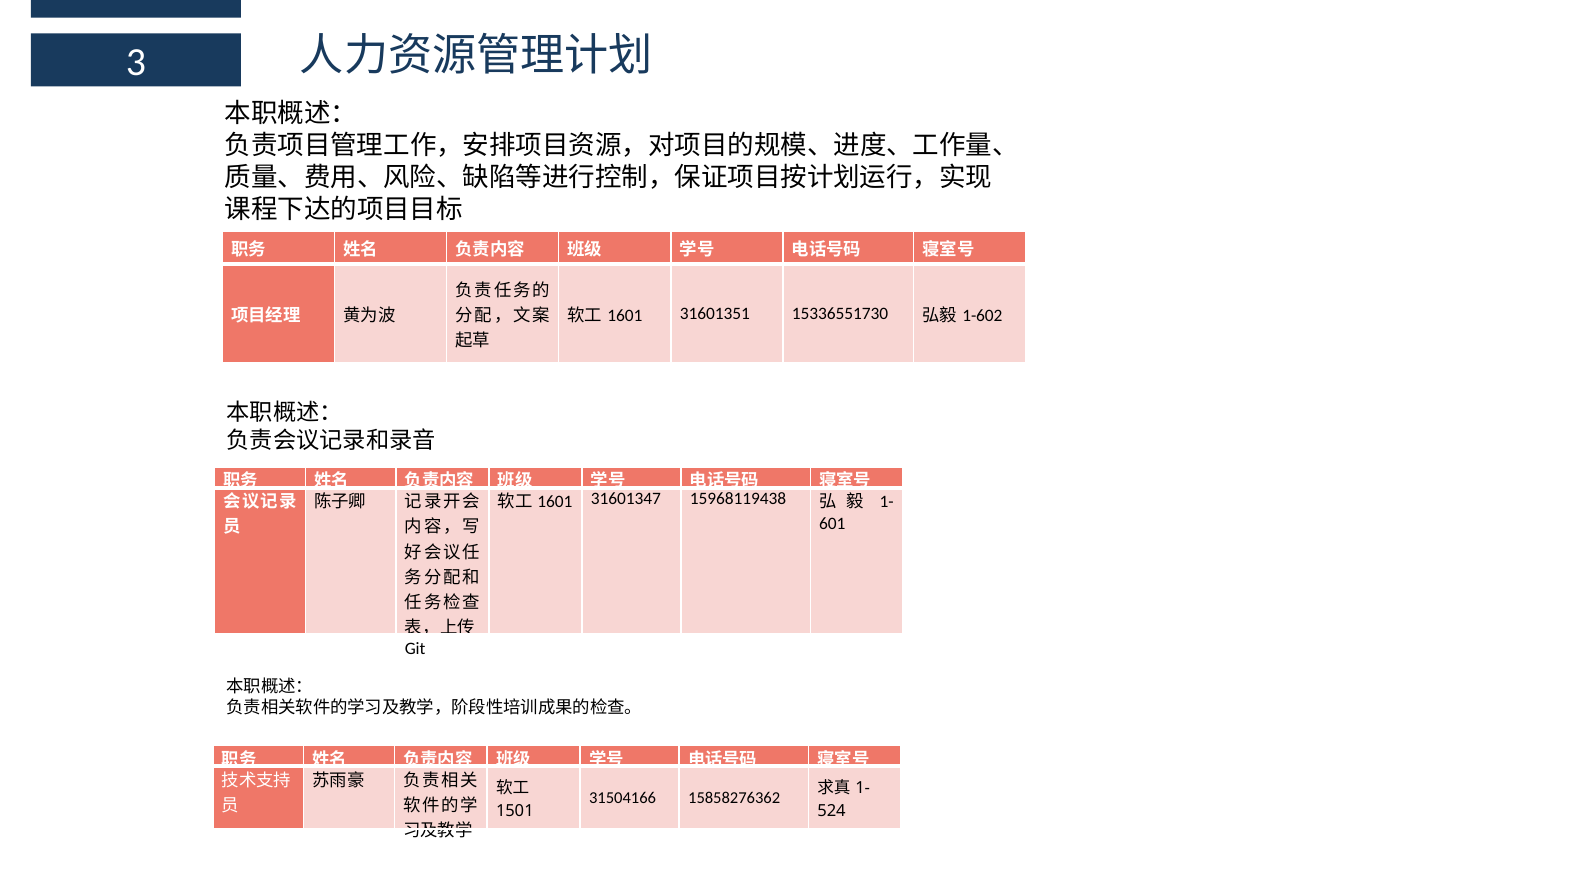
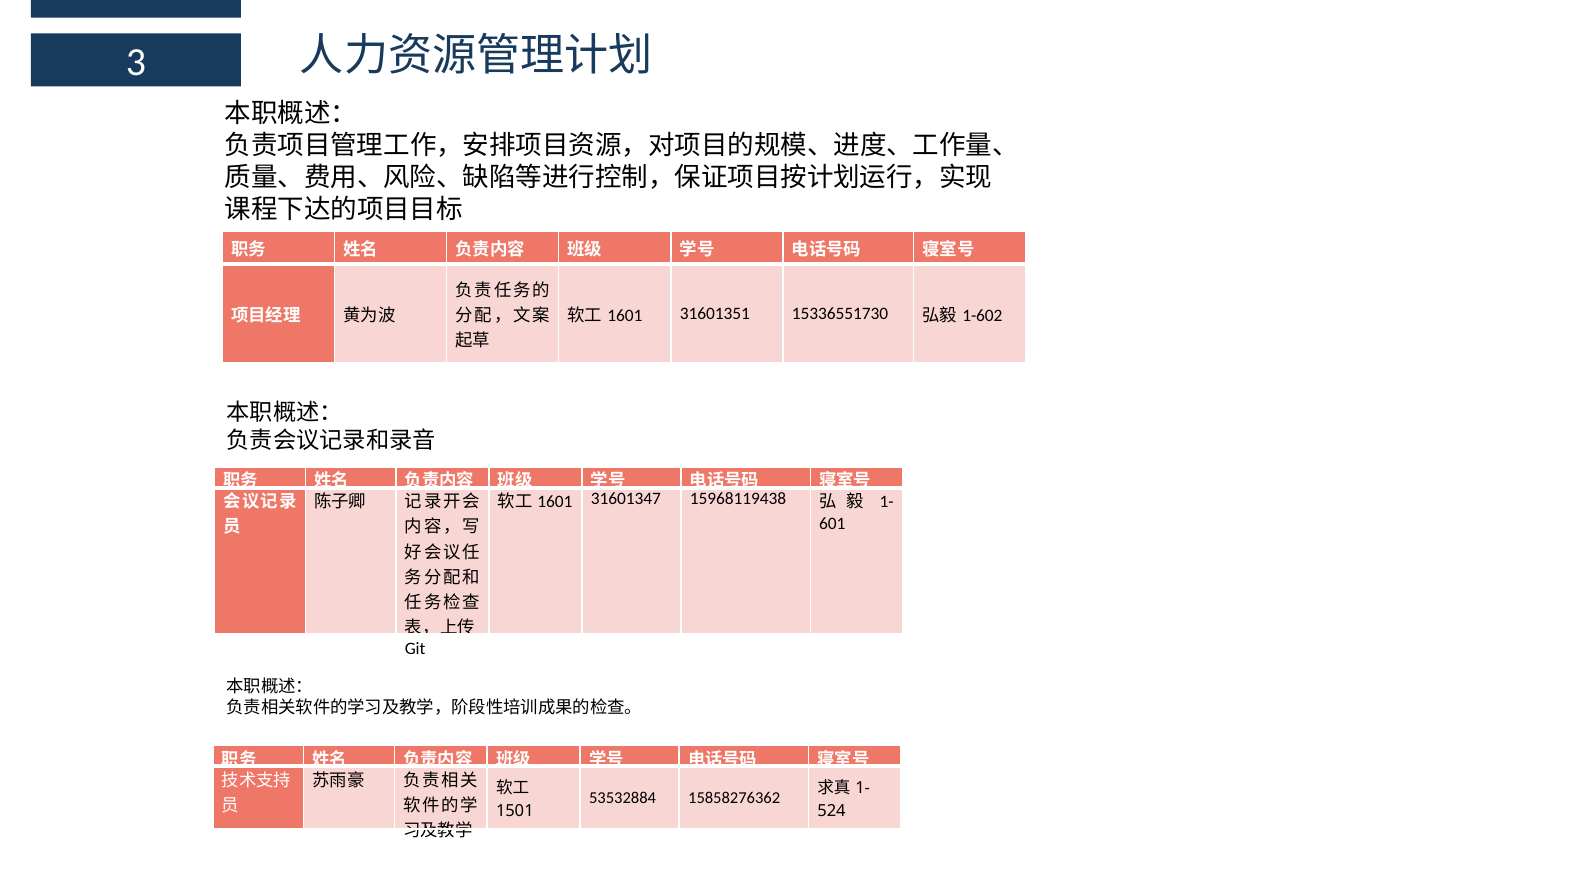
31504166: 31504166 -> 53532884
